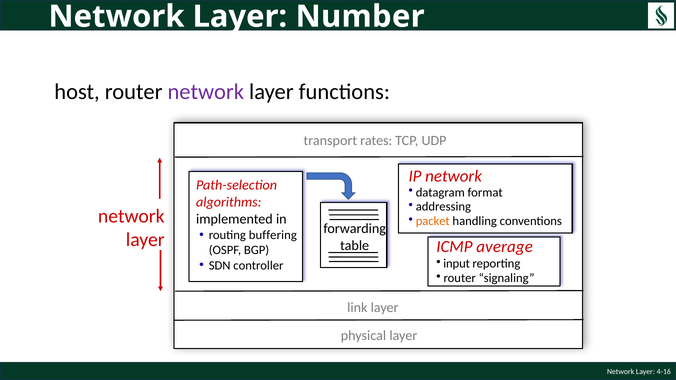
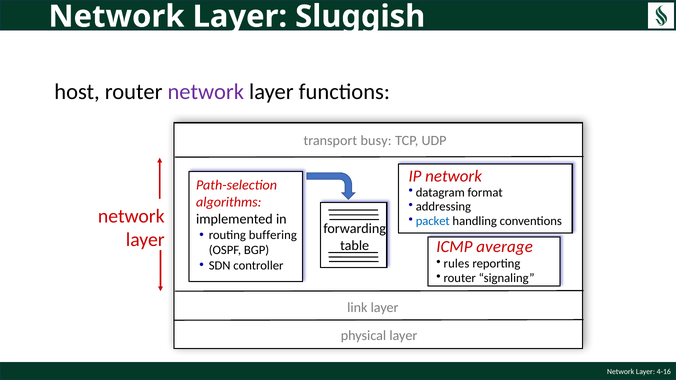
Number: Number -> Sluggish
rates: rates -> busy
packet colour: orange -> blue
input: input -> rules
